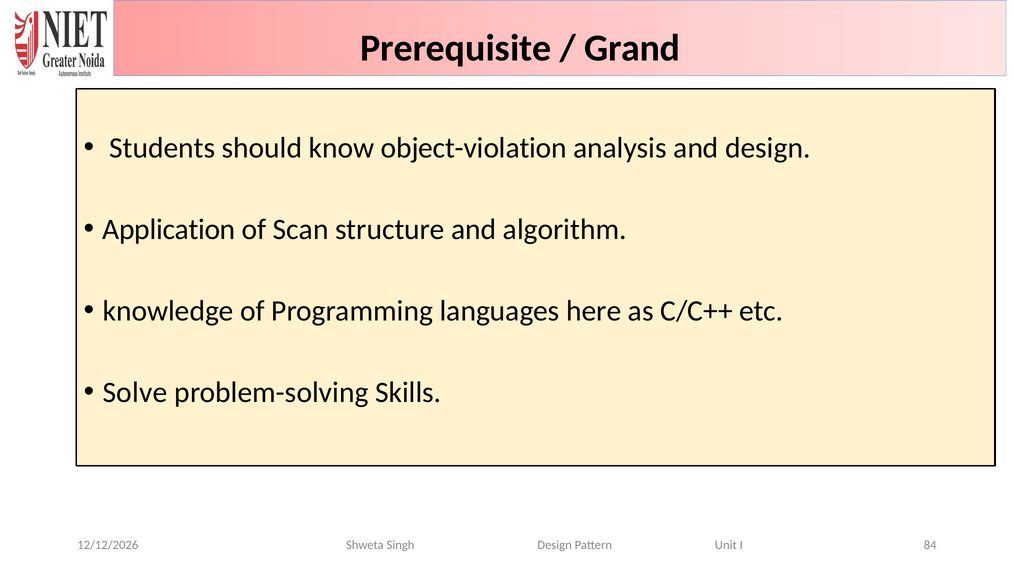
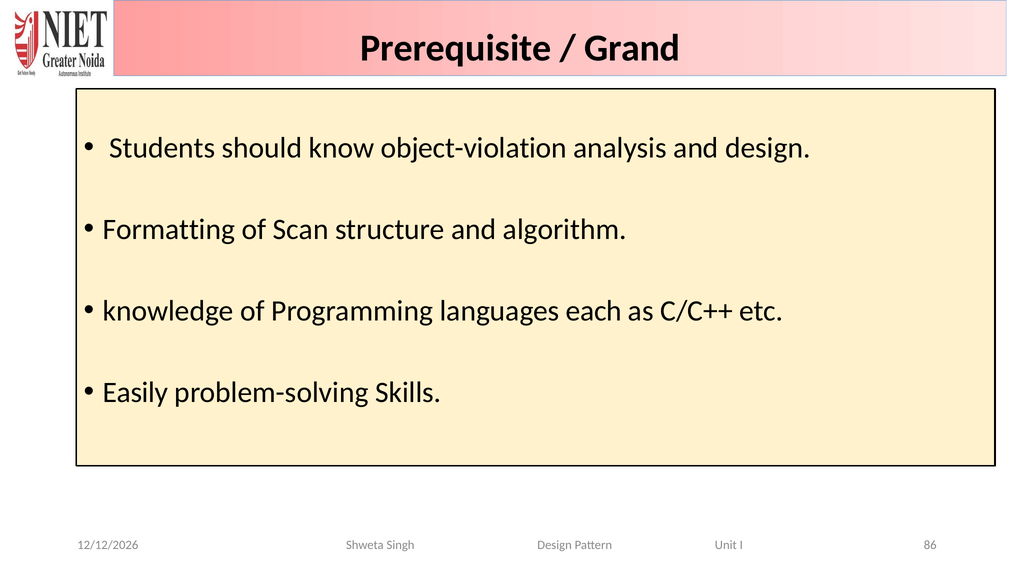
Application: Application -> Formatting
here: here -> each
Solve: Solve -> Easily
84: 84 -> 86
